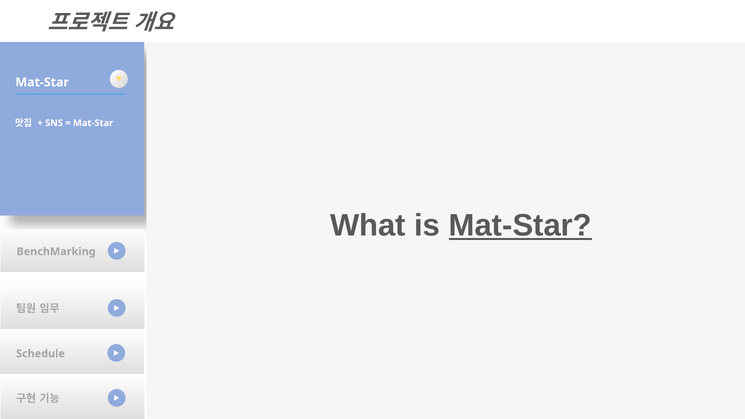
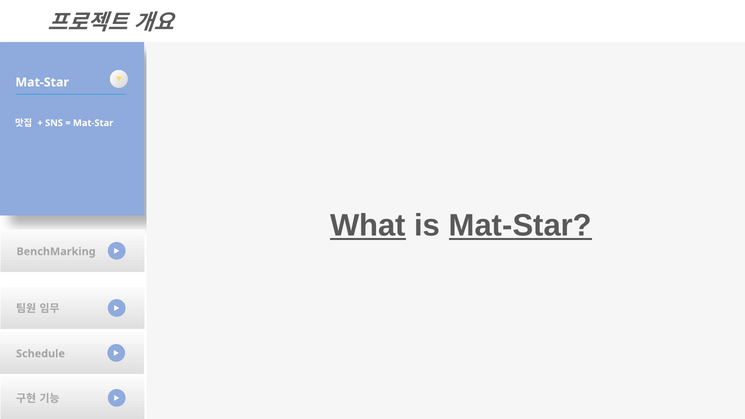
What underline: none -> present
